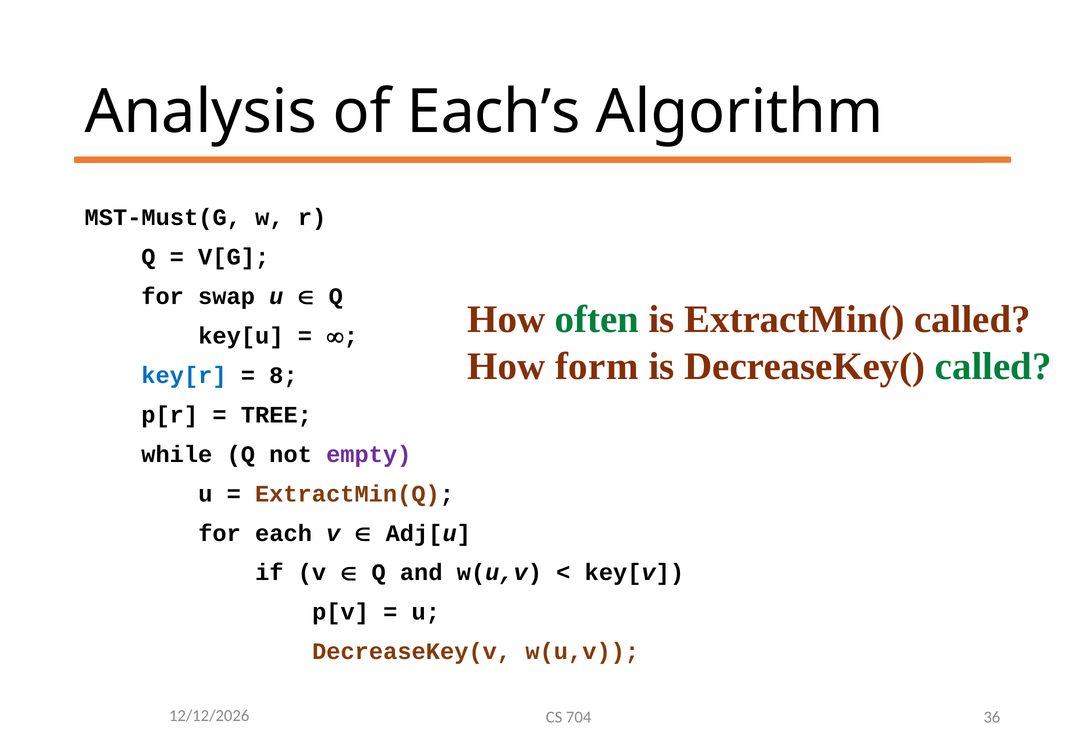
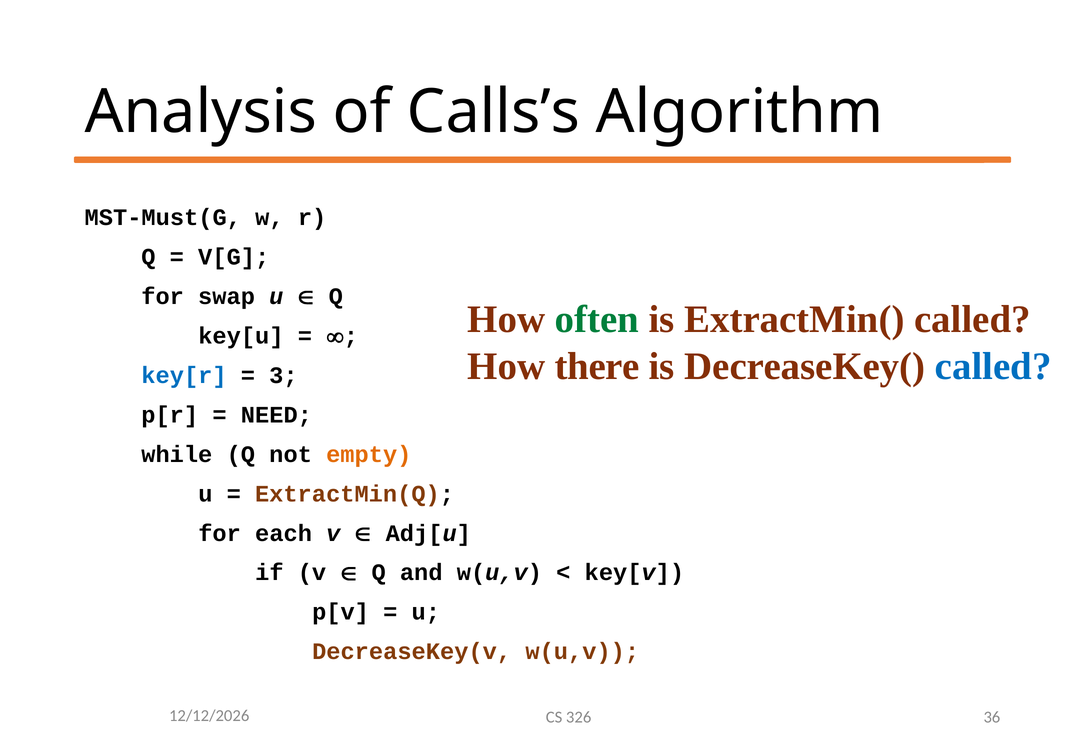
Each’s: Each’s -> Calls’s
form: form -> there
called at (993, 366) colour: green -> blue
8: 8 -> 3
TREE: TREE -> NEED
empty colour: purple -> orange
704: 704 -> 326
